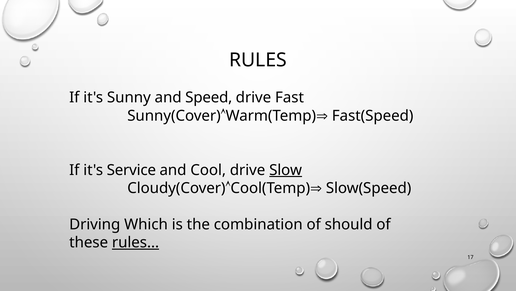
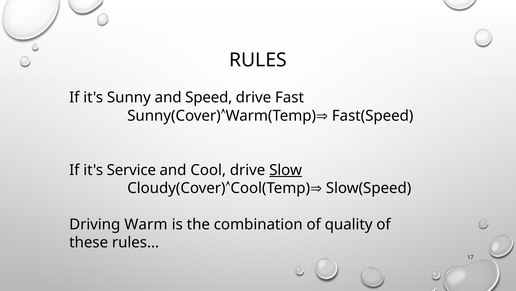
Which: Which -> Warm
should: should -> quality
rules at (136, 242) underline: present -> none
